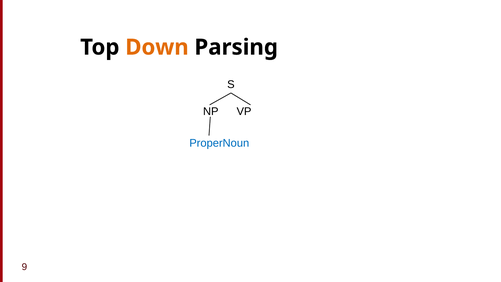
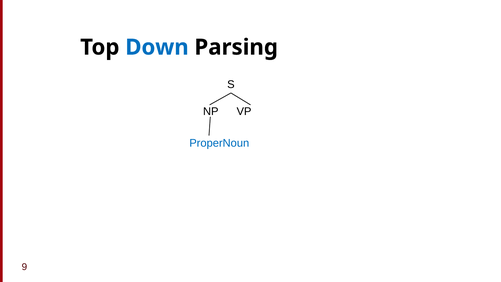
Down colour: orange -> blue
